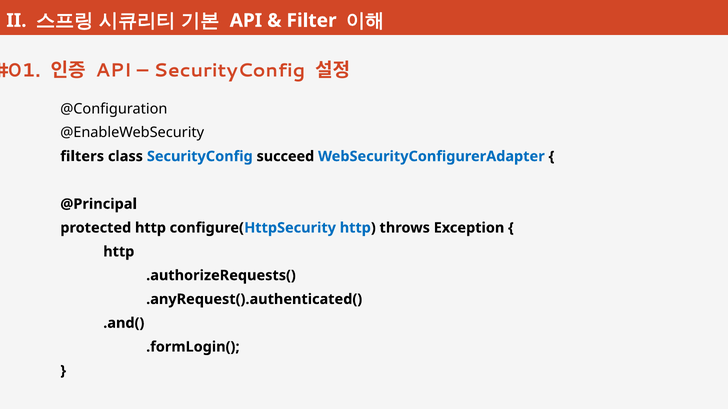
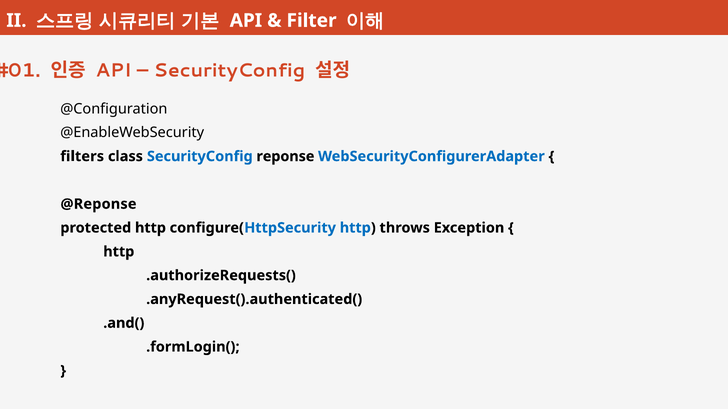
succeed: succeed -> reponse
@Principal: @Principal -> @Reponse
